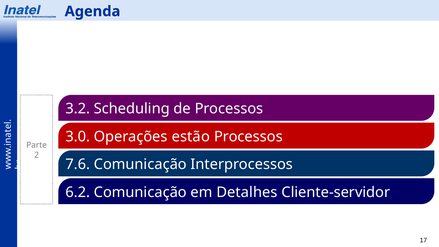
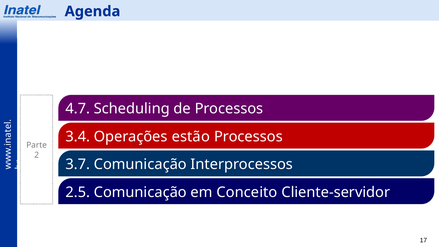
3.2 at (78, 109): 3.2 -> 4.7
3.0: 3.0 -> 3.4
7.6: 7.6 -> 3.7
6.2: 6.2 -> 2.5
em Detalhes: Detalhes -> Conceito
